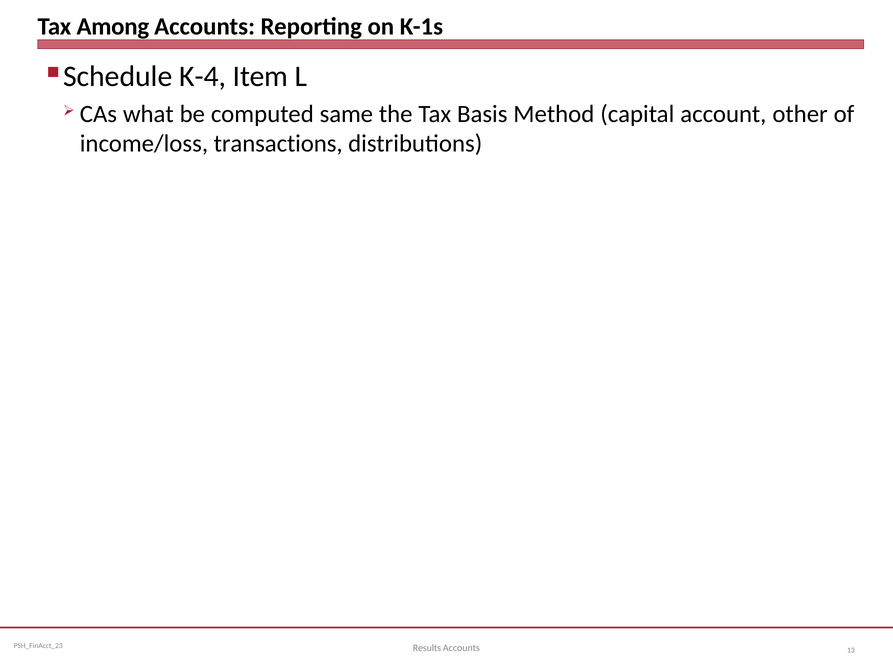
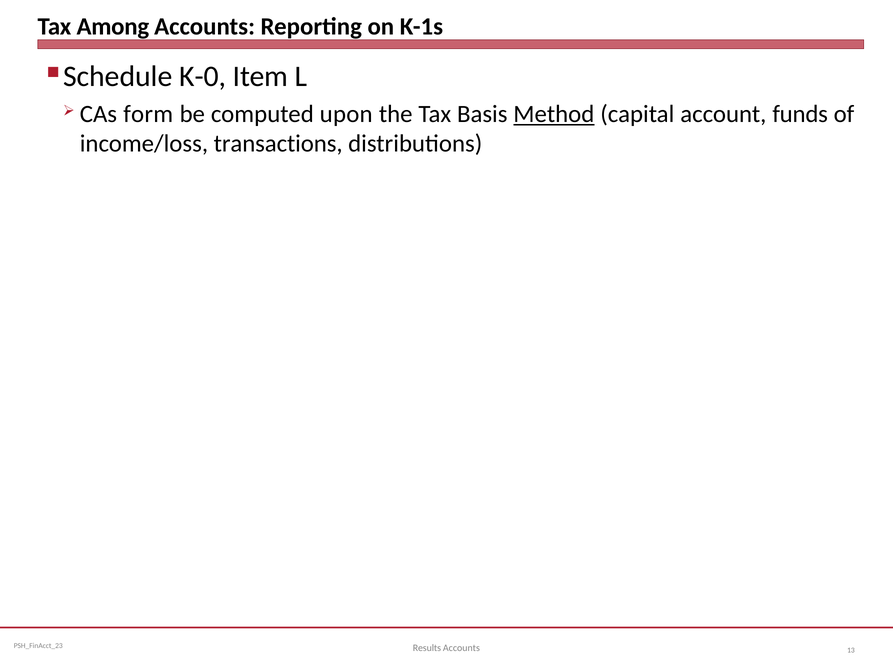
K-4: K-4 -> K-0
what: what -> form
same: same -> upon
Method underline: none -> present
other: other -> funds
